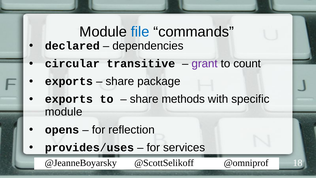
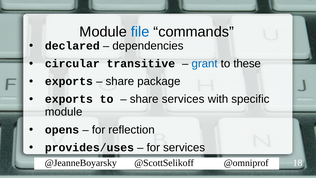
grant colour: purple -> blue
count: count -> these
share methods: methods -> services
